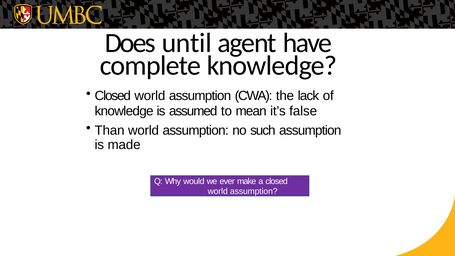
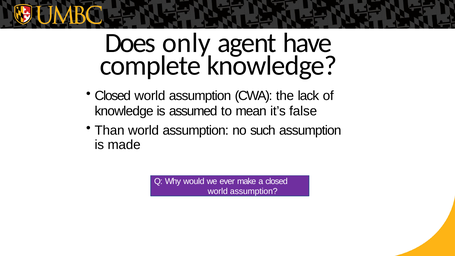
until: until -> only
